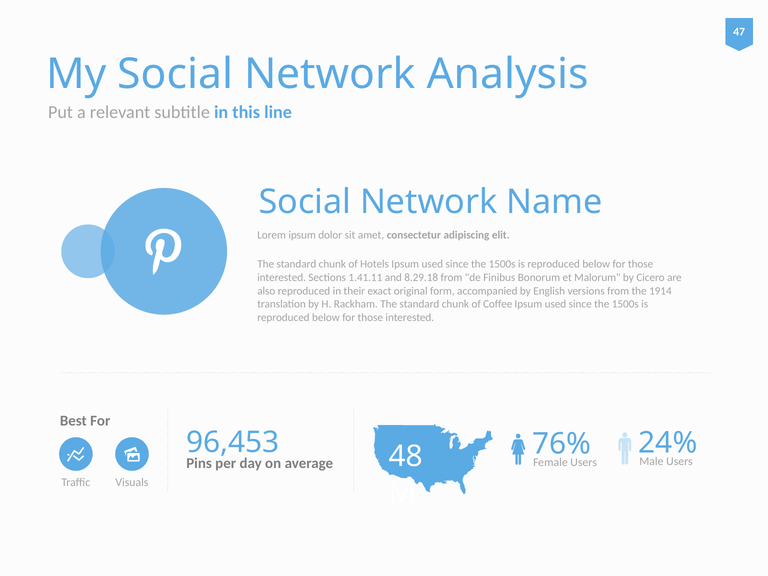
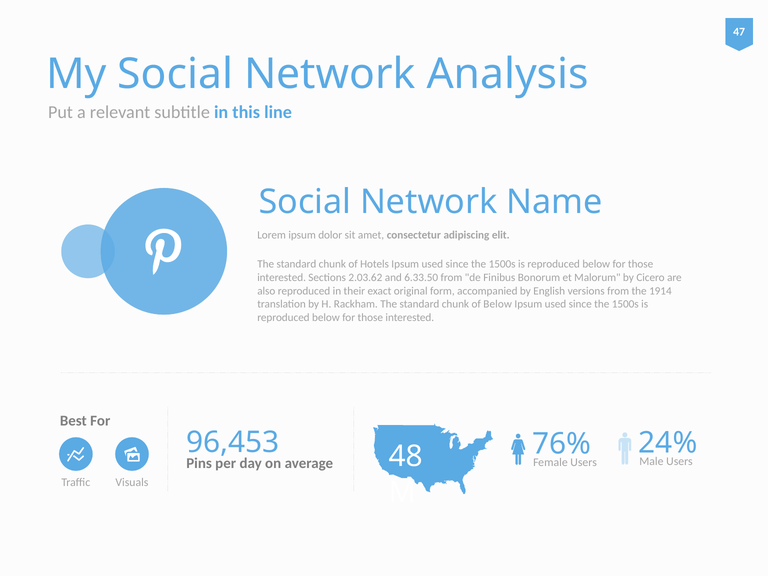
1.41.11: 1.41.11 -> 2.03.62
8.29.18: 8.29.18 -> 6.33.50
of Coffee: Coffee -> Below
